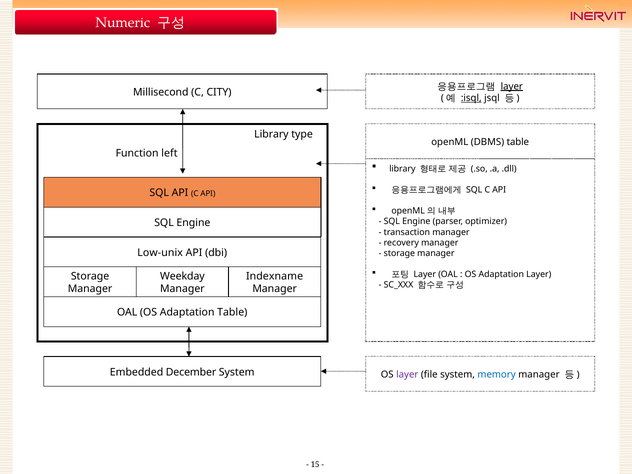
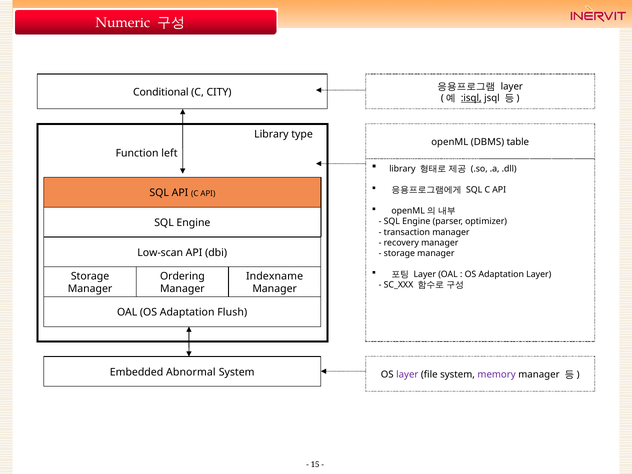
layer at (512, 86) underline: present -> none
Millisecond: Millisecond -> Conditional
Low-unix: Low-unix -> Low-scan
Weekday: Weekday -> Ordering
Adaptation Table: Table -> Flush
December: December -> Abnormal
memory colour: blue -> purple
